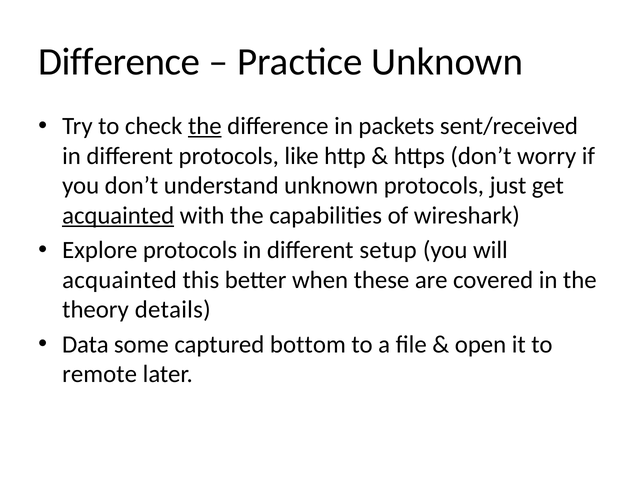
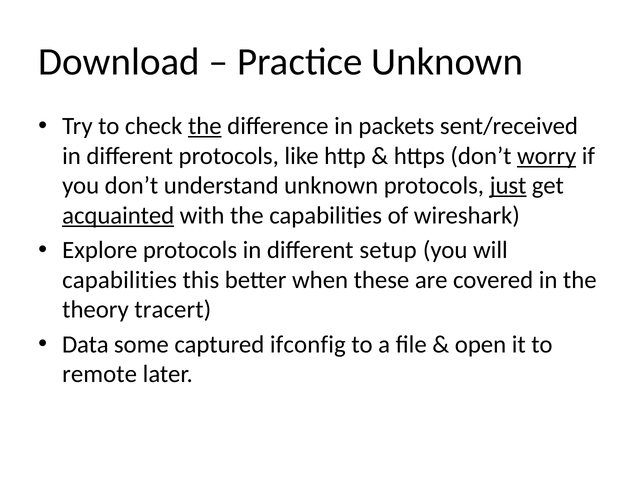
Difference at (119, 62): Difference -> Download
worry underline: none -> present
just underline: none -> present
acquainted at (120, 280): acquainted -> capabilities
details: details -> tracert
bottom: bottom -> ifconfig
